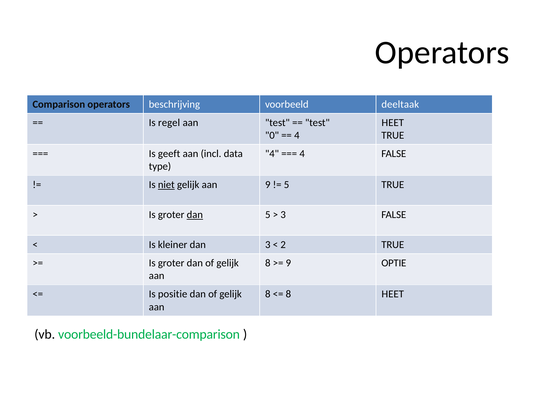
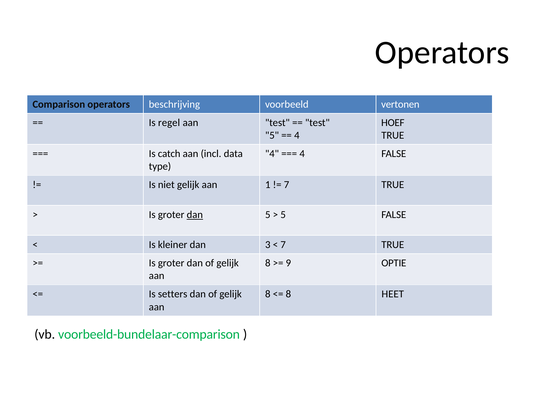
deeltaak: deeltaak -> vertonen
HEET at (393, 122): HEET -> HOEF
0 at (272, 135): 0 -> 5
geeft: geeft -> catch
niet underline: present -> none
aan 9: 9 -> 1
5 at (287, 185): 5 -> 7
3 at (283, 214): 3 -> 5
2 at (283, 244): 2 -> 7
positie: positie -> setters
